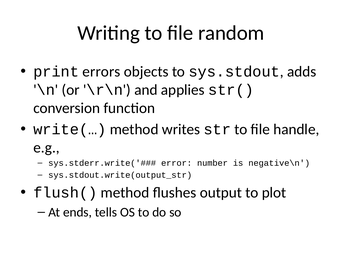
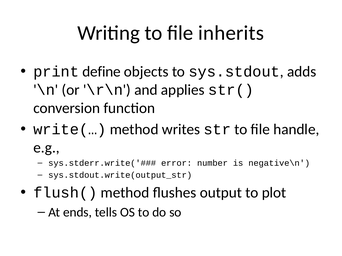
random: random -> inherits
errors: errors -> define
